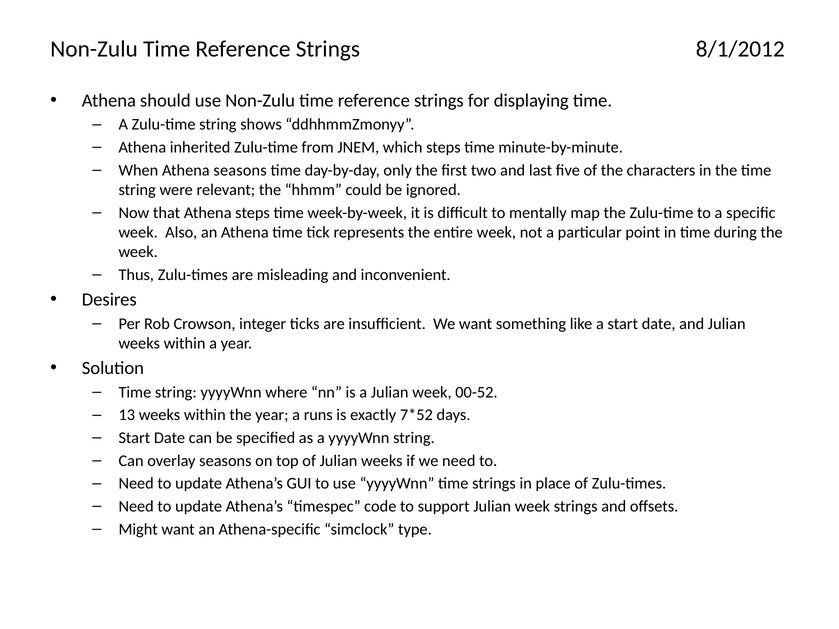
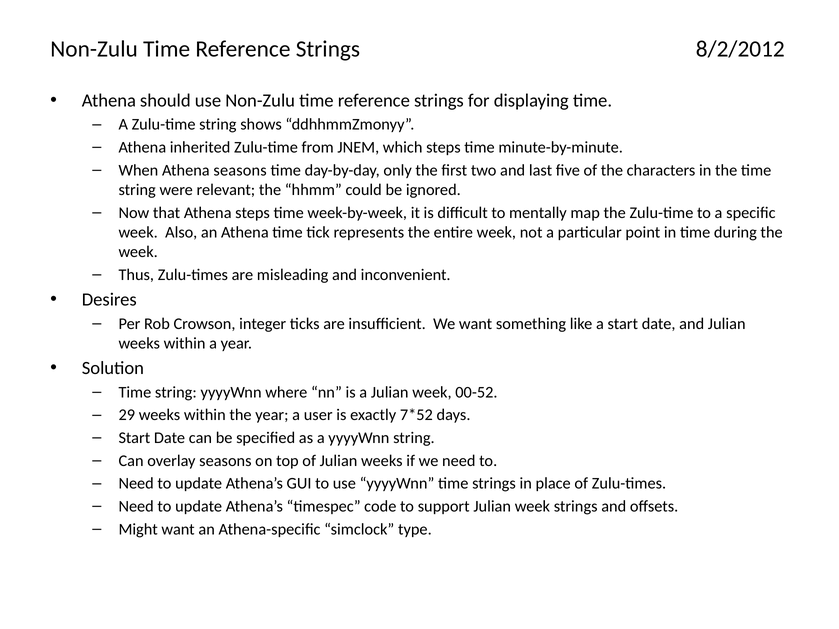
8/1/2012: 8/1/2012 -> 8/2/2012
13: 13 -> 29
runs: runs -> user
